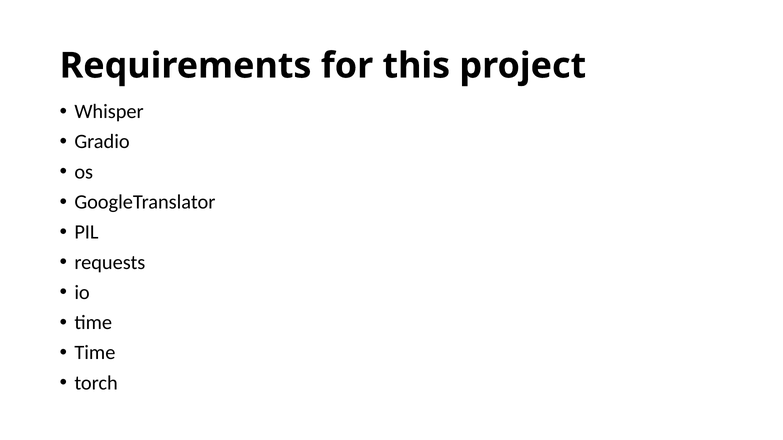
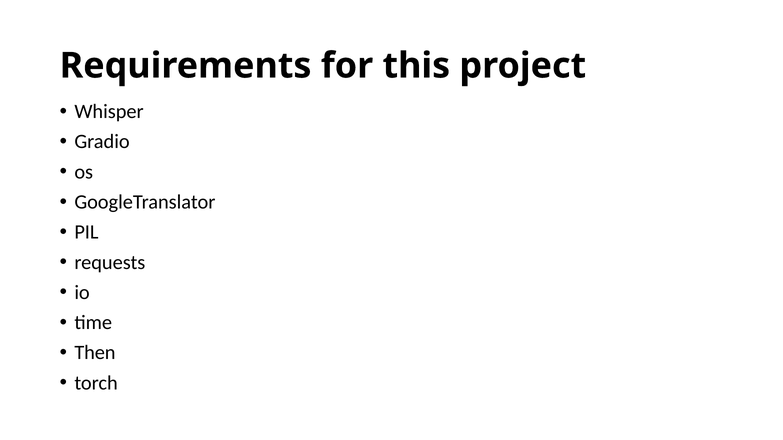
Time at (95, 353): Time -> Then
